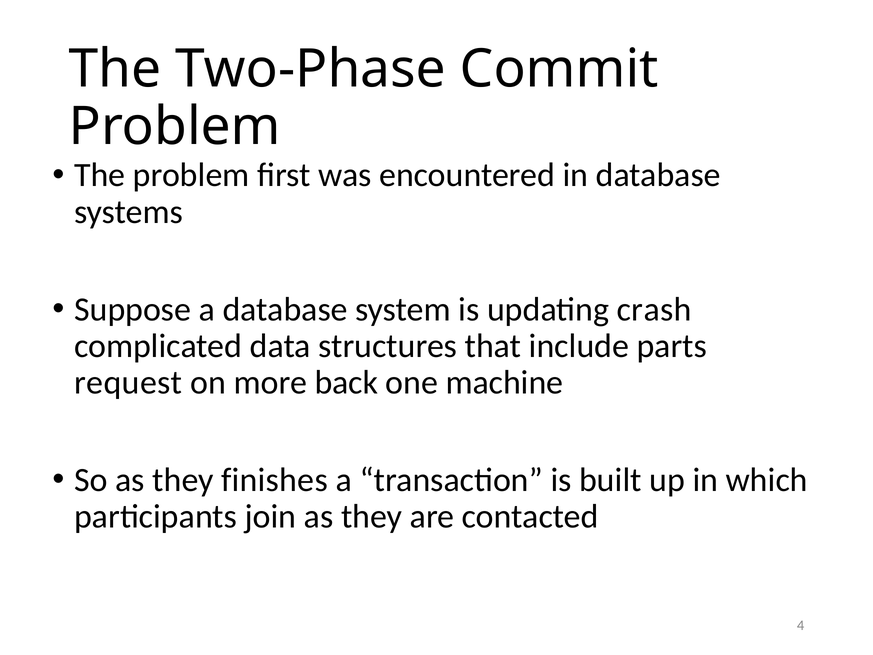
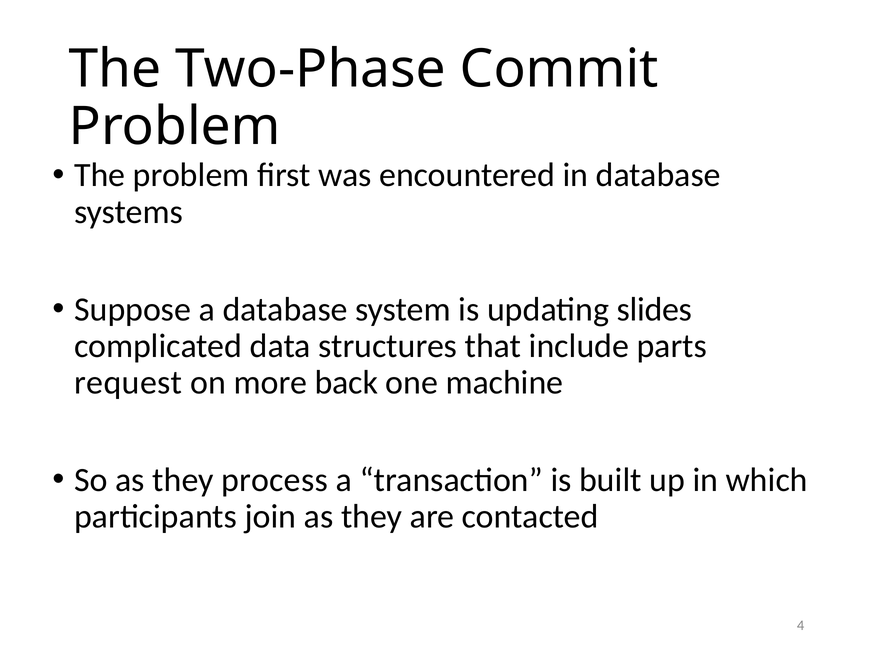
crash: crash -> slides
finishes: finishes -> process
